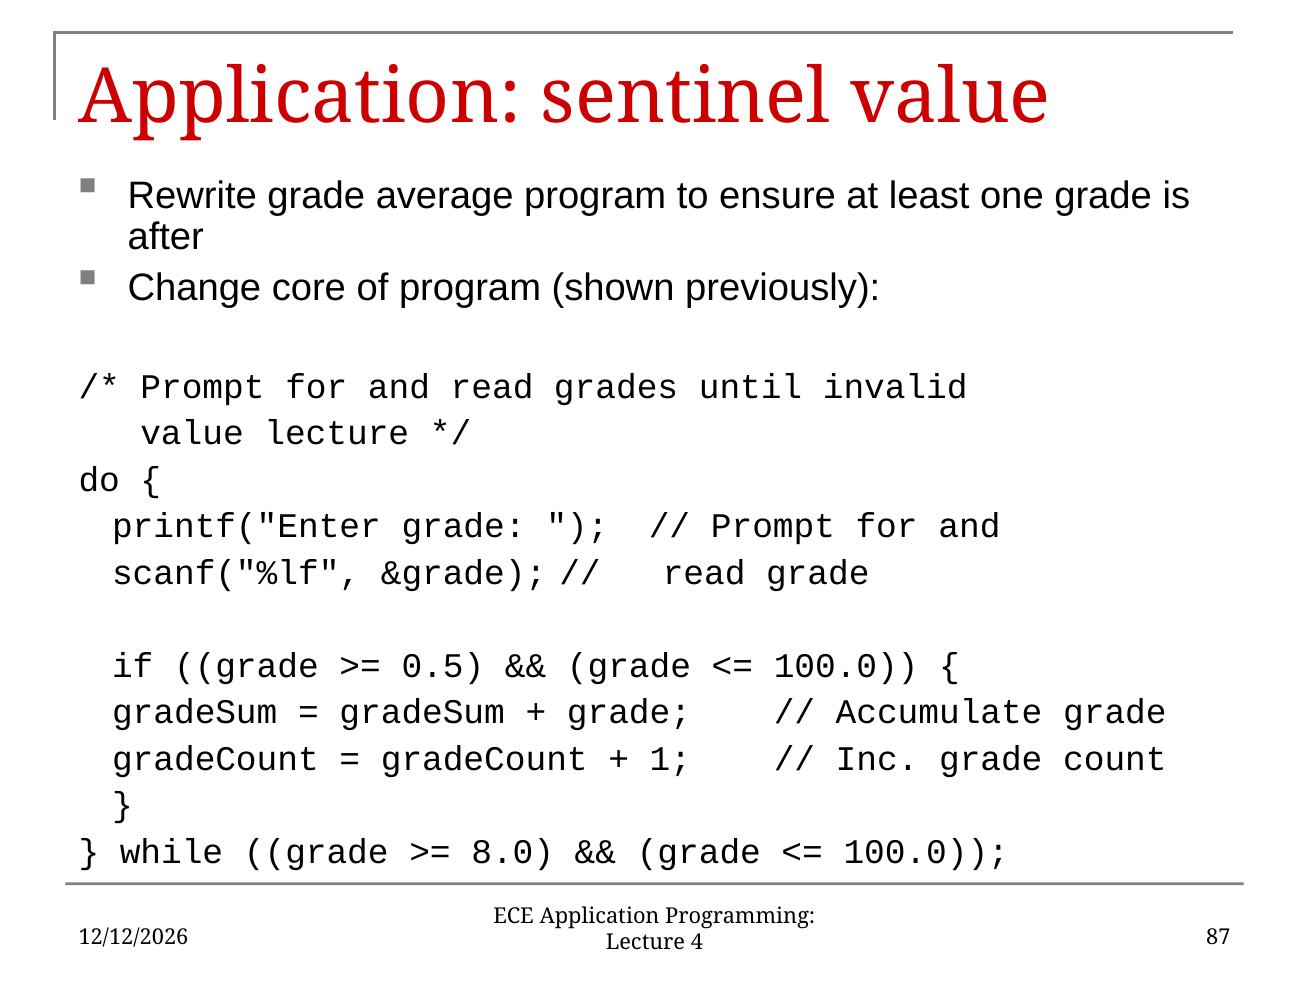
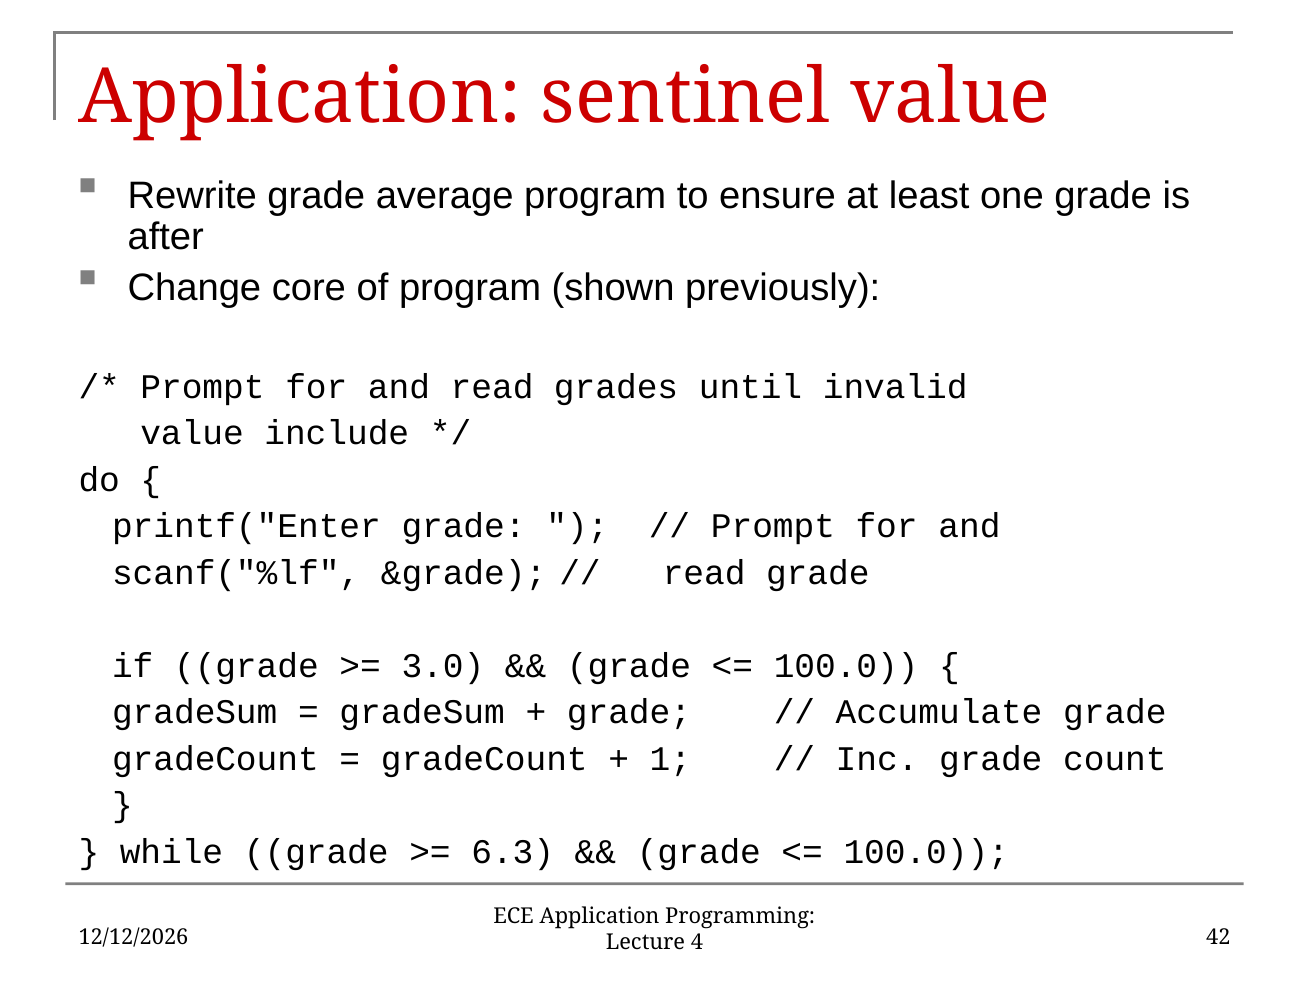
value lecture: lecture -> include
0.5: 0.5 -> 3.0
8.0: 8.0 -> 6.3
87: 87 -> 42
